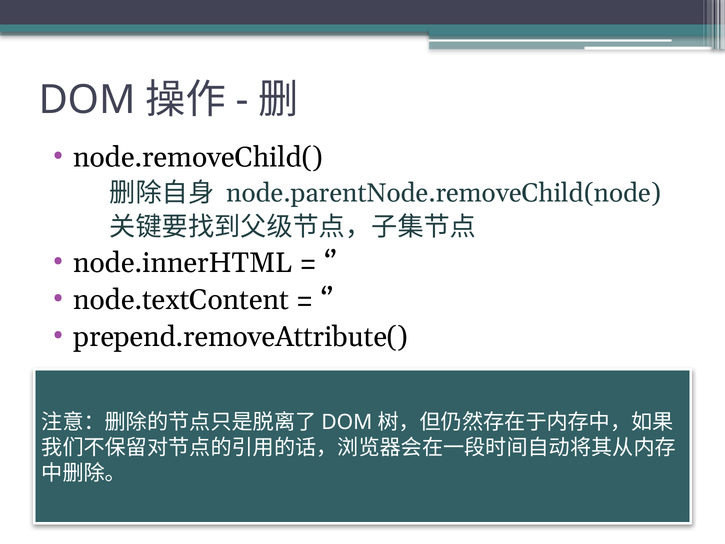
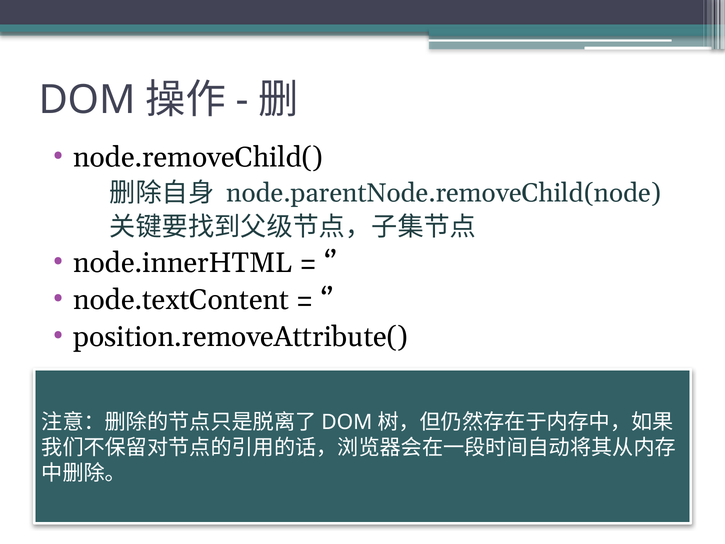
prepend.removeAttribute(: prepend.removeAttribute( -> position.removeAttribute(
